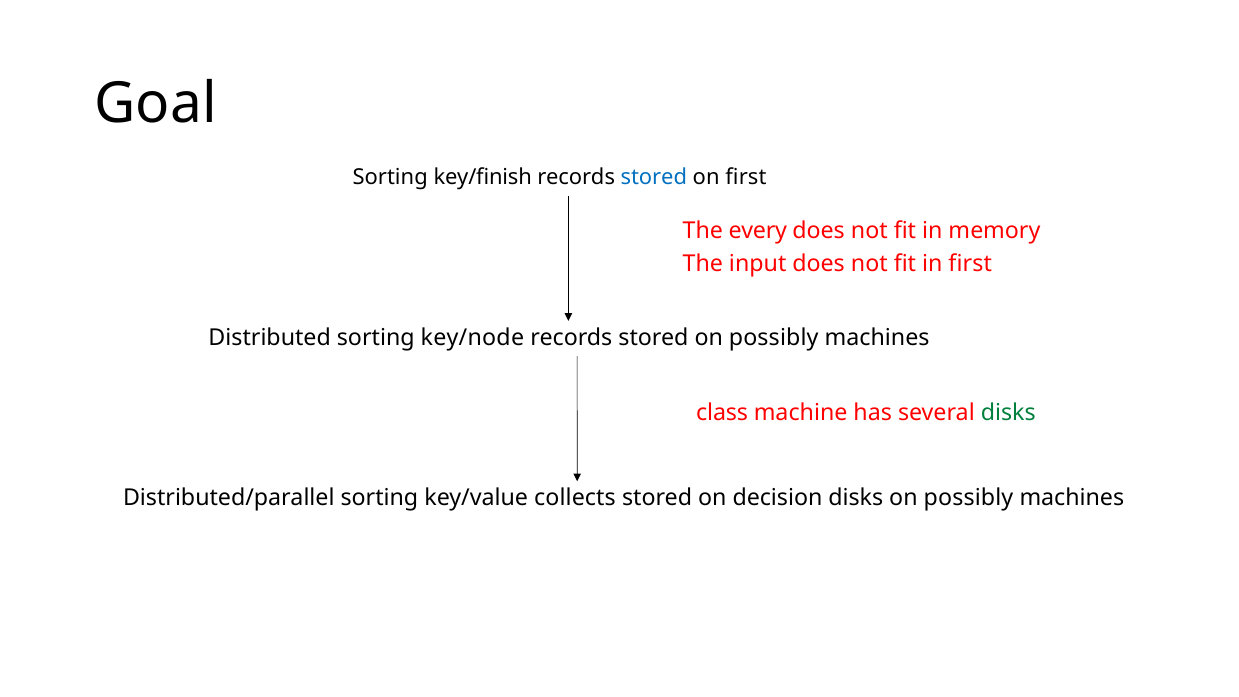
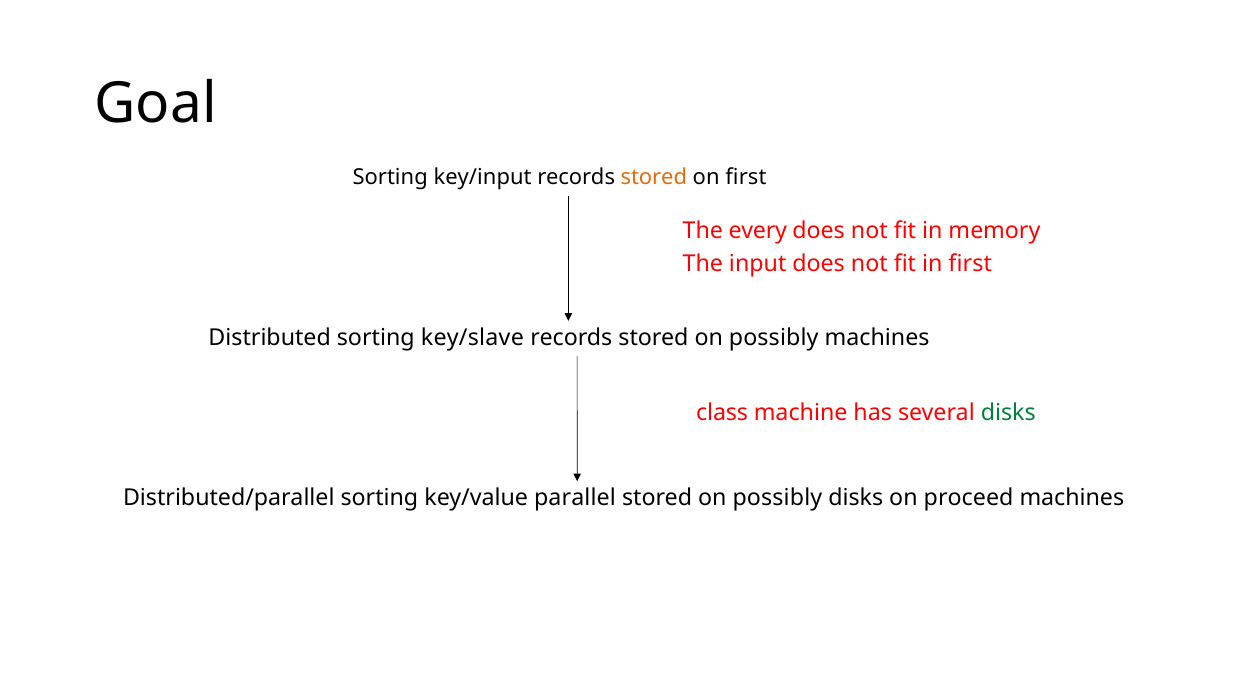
key/finish: key/finish -> key/input
stored at (654, 177) colour: blue -> orange
key/node: key/node -> key/slave
collects: collects -> parallel
decision at (777, 498): decision -> possibly
disks on possibly: possibly -> proceed
